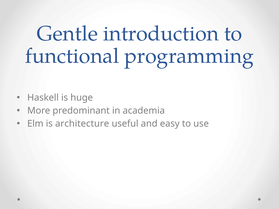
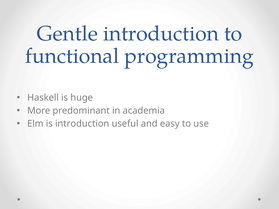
is architecture: architecture -> introduction
